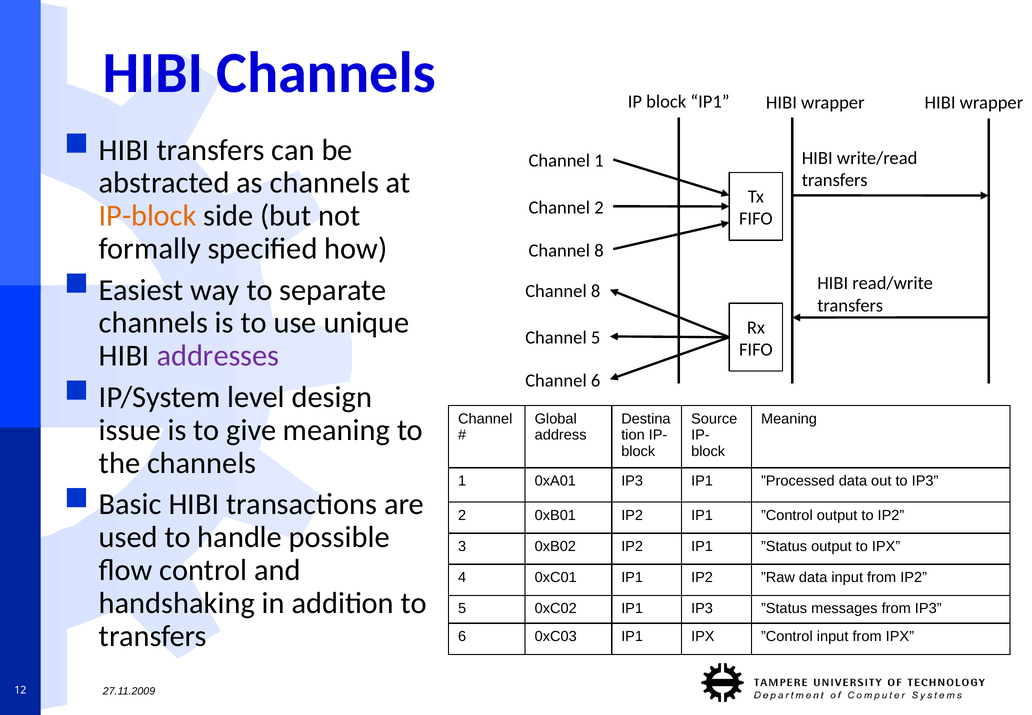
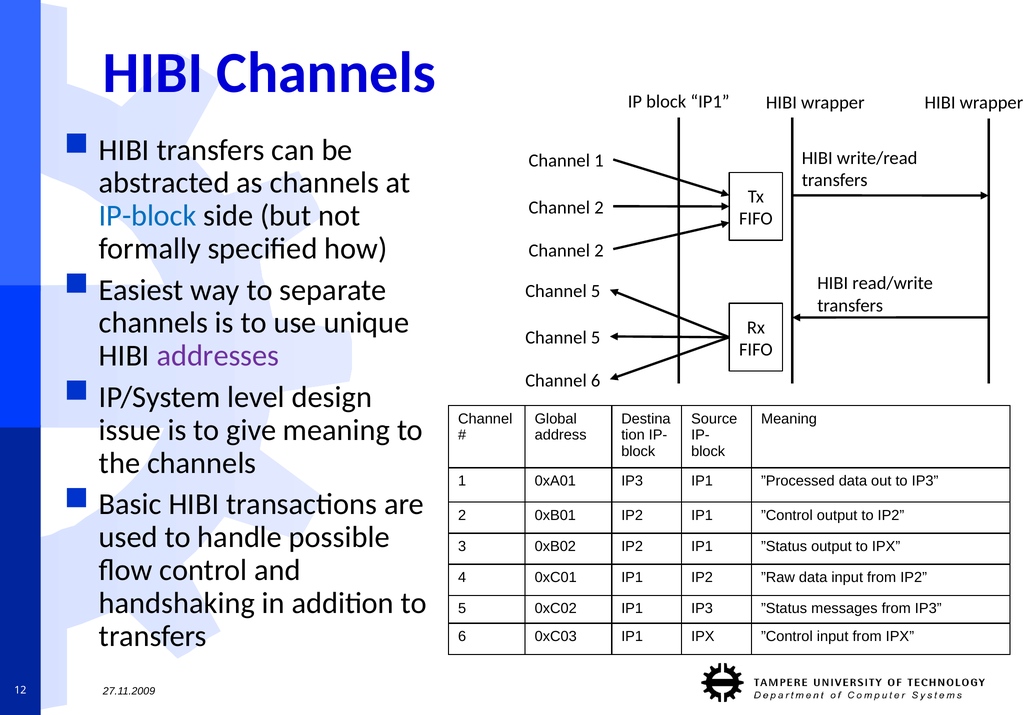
IP-block colour: orange -> blue
8 at (599, 250): 8 -> 2
8 at (596, 291): 8 -> 5
